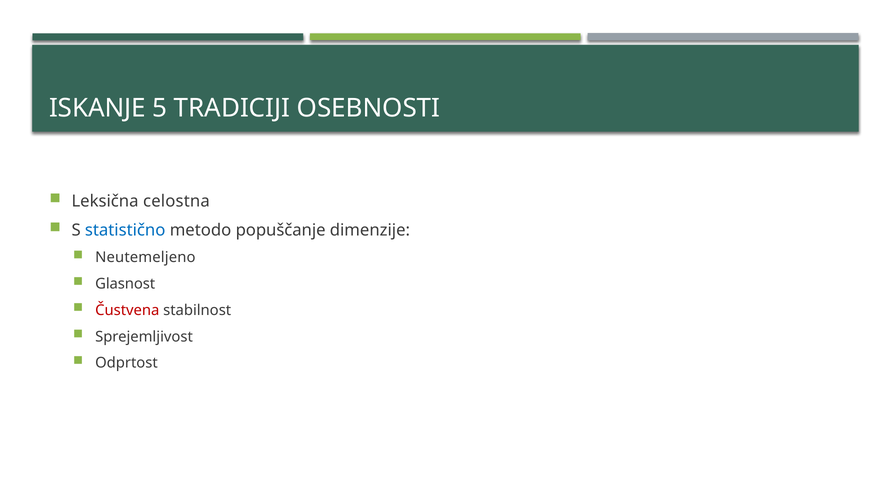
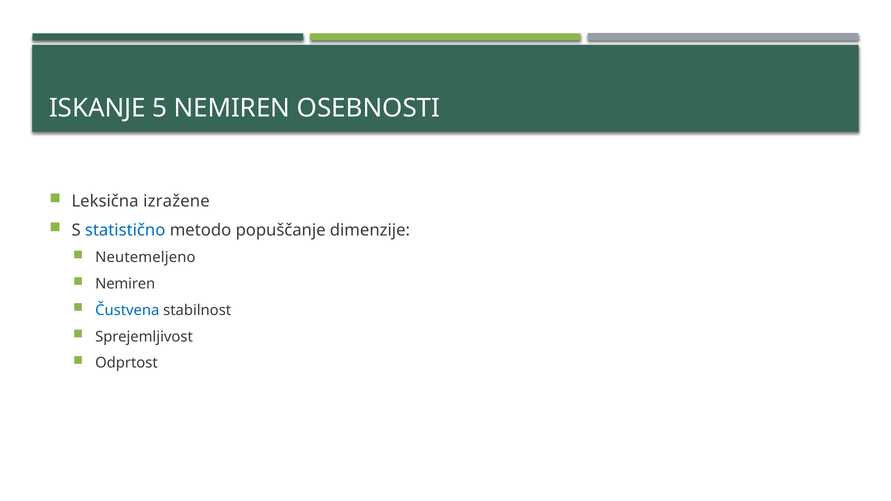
5 TRADICIJI: TRADICIJI -> NEMIREN
celostna: celostna -> izražene
Glasnost at (125, 284): Glasnost -> Nemiren
Čustvena colour: red -> blue
